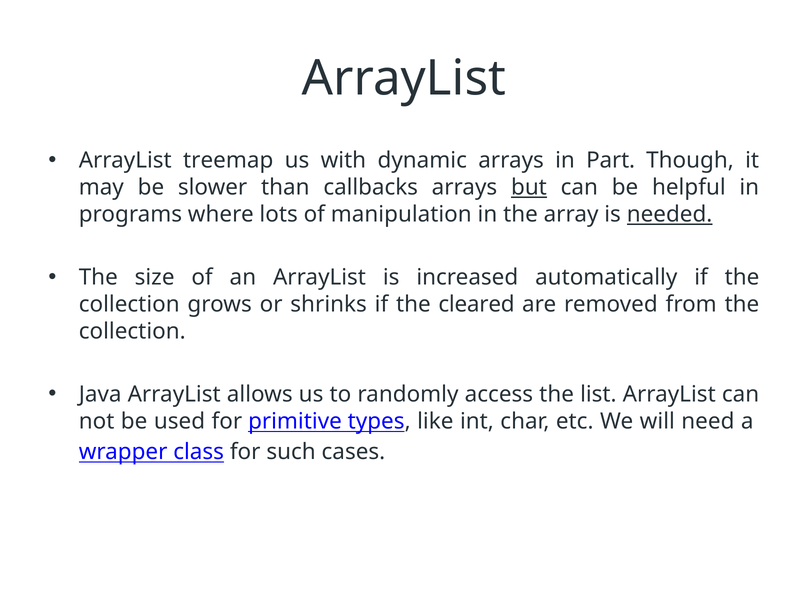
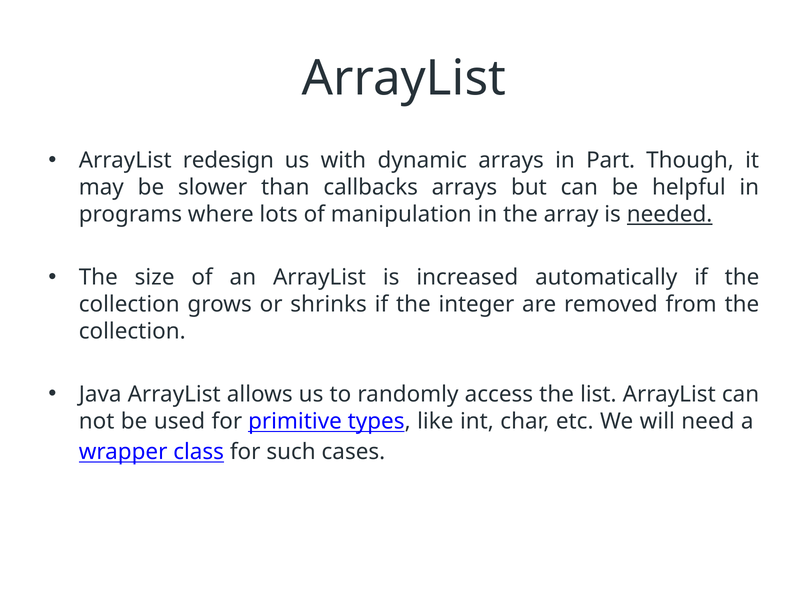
treemap: treemap -> redesign
but underline: present -> none
cleared: cleared -> integer
